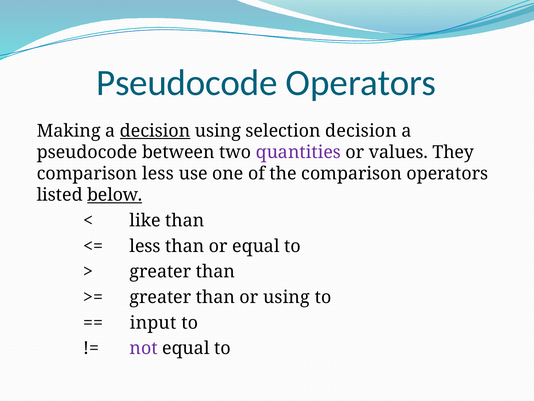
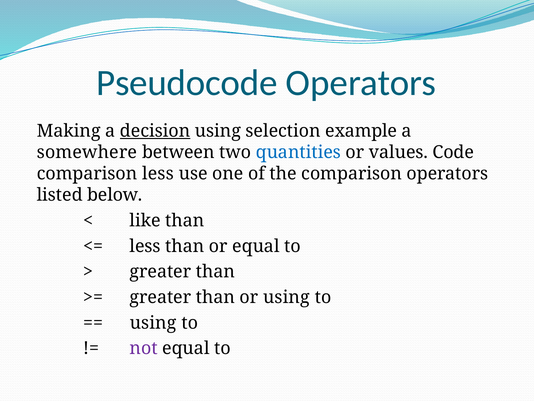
selection decision: decision -> example
pseudocode at (87, 152): pseudocode -> somewhere
quantities colour: purple -> blue
They: They -> Code
below underline: present -> none
input at (153, 322): input -> using
